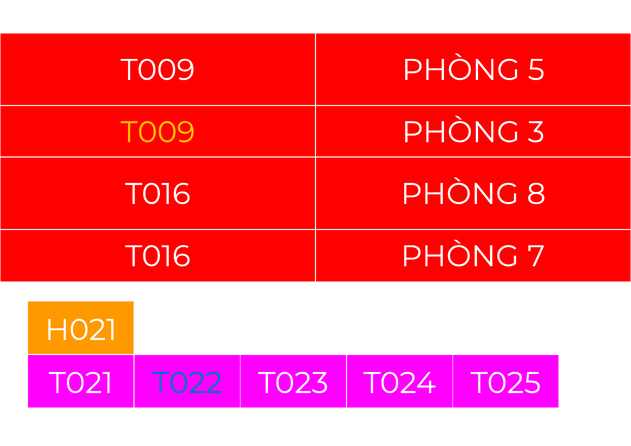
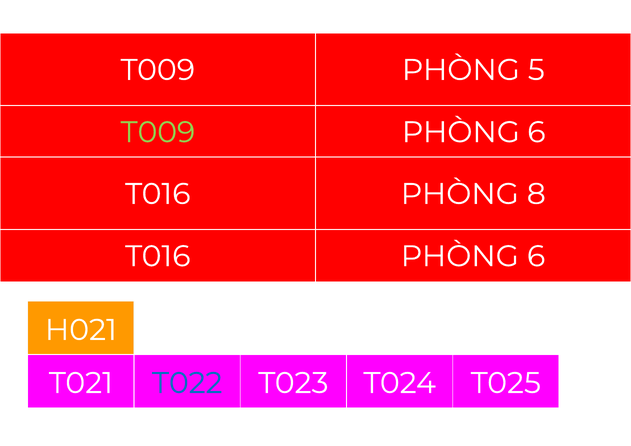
T009 at (158, 132) colour: yellow -> light green
3 at (536, 132): 3 -> 6
T016 PHÒNG 7: 7 -> 6
